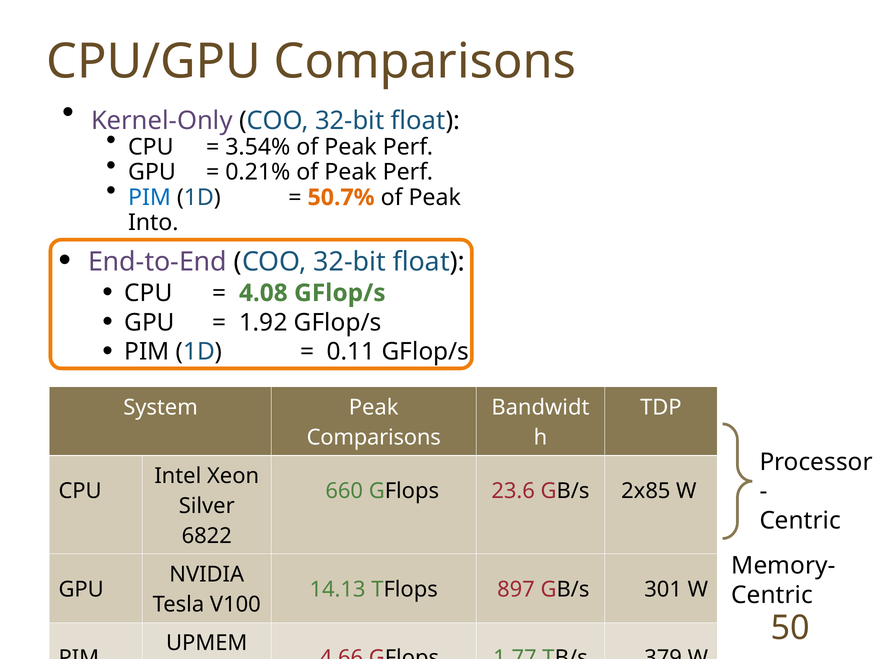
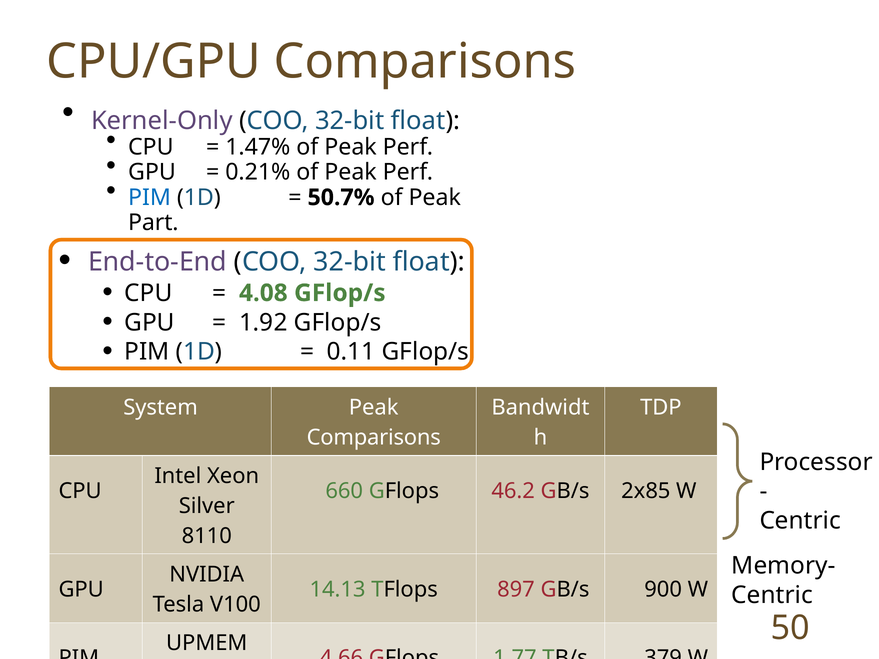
3.54%: 3.54% -> 1.47%
50.7% colour: orange -> black
Into: Into -> Part
23.6: 23.6 -> 46.2
6822: 6822 -> 8110
301: 301 -> 900
